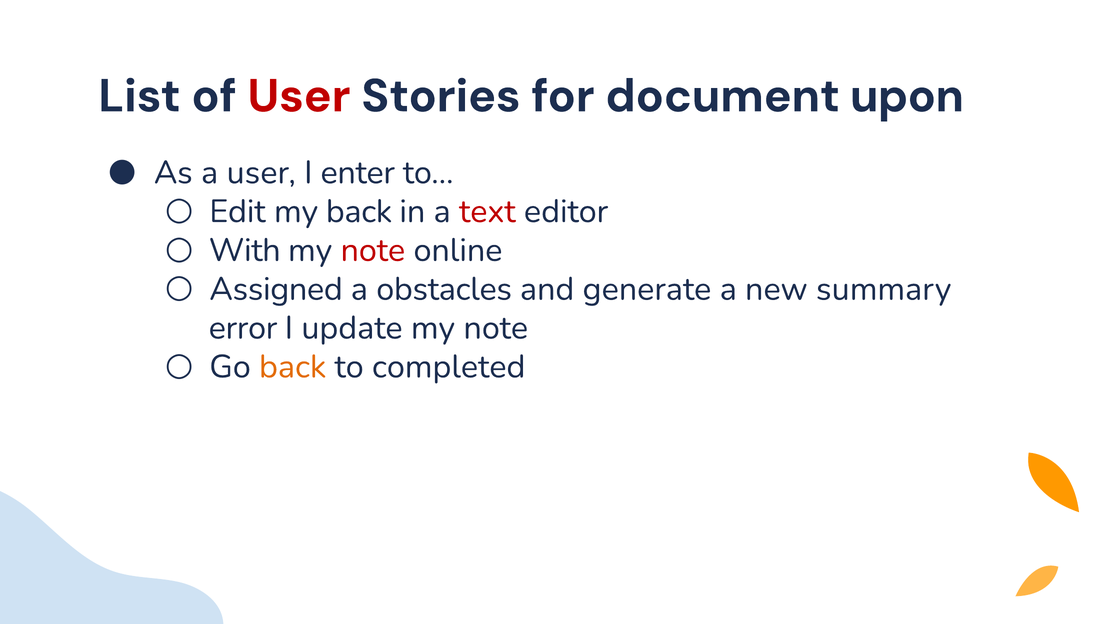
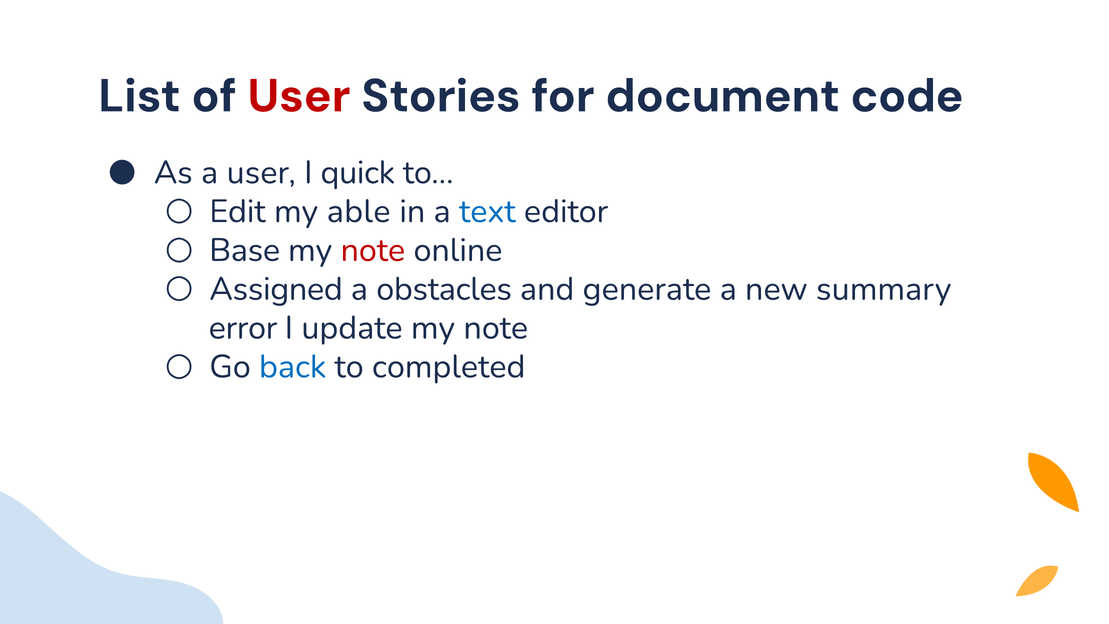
upon: upon -> code
enter: enter -> quick
my back: back -> able
text colour: red -> blue
With: With -> Base
back at (293, 367) colour: orange -> blue
